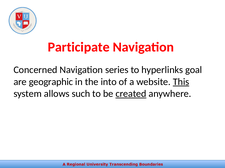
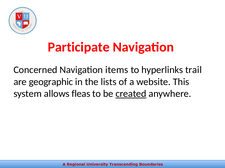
series: series -> items
goal: goal -> trail
into: into -> lists
This underline: present -> none
such: such -> fleas
